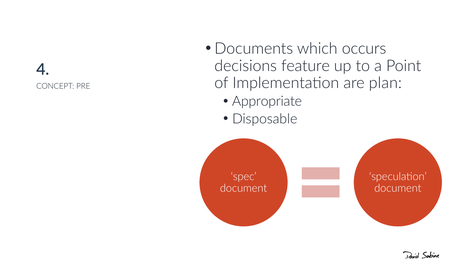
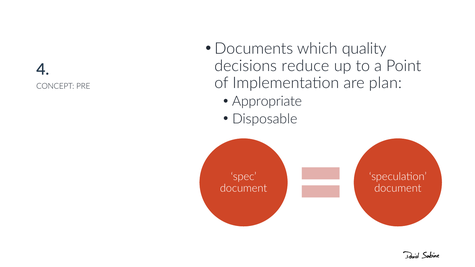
occurs: occurs -> quality
feature: feature -> reduce
